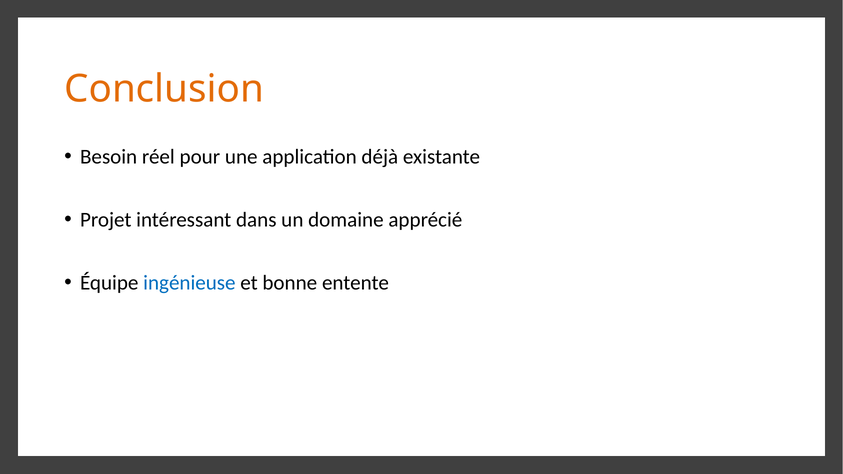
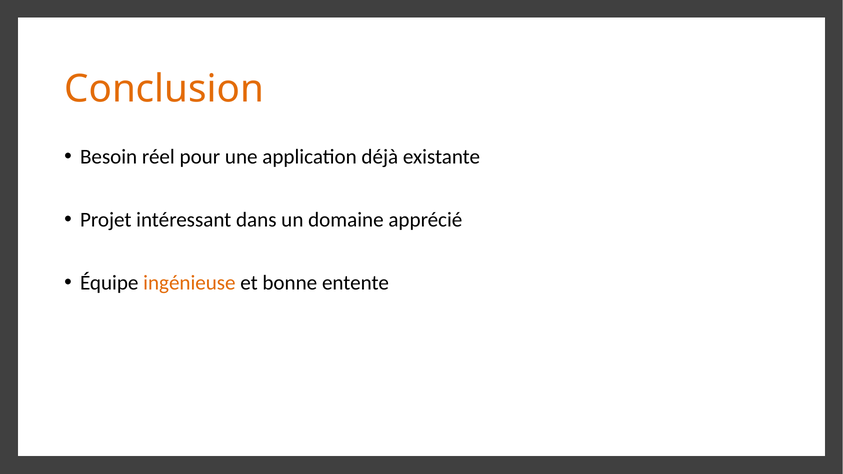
ingénieuse colour: blue -> orange
